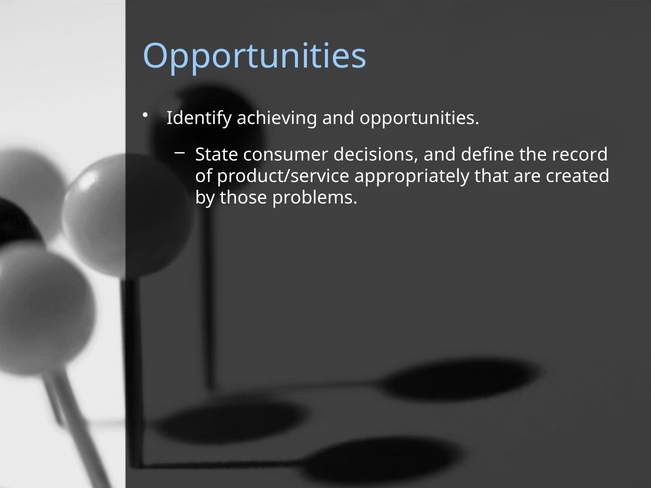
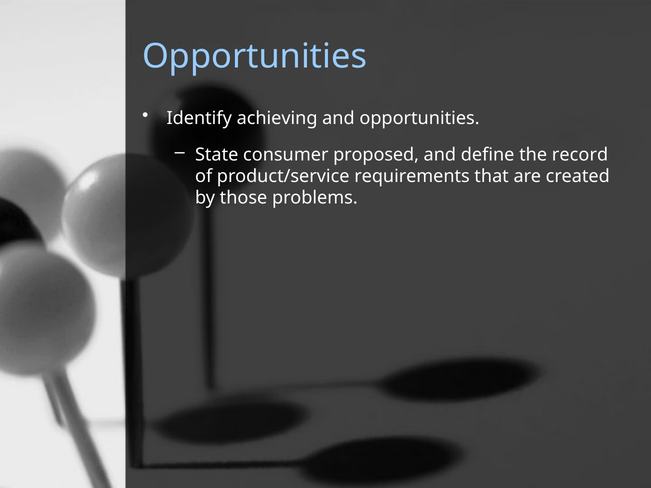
decisions: decisions -> proposed
appropriately: appropriately -> requirements
